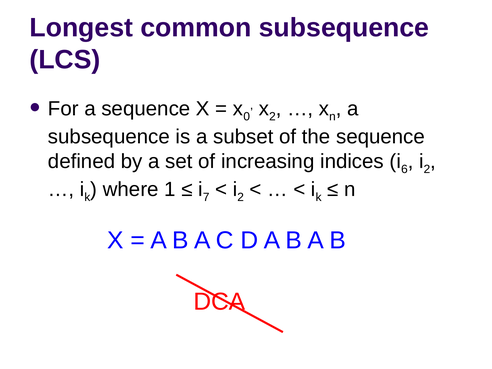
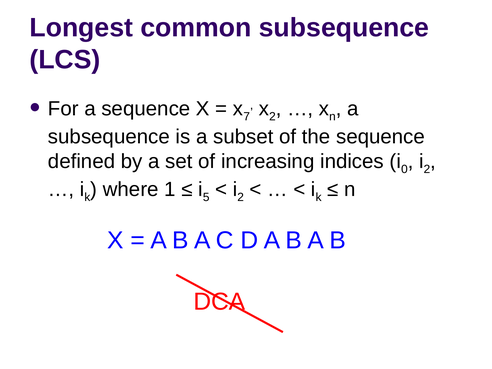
0: 0 -> 7
6: 6 -> 0
7: 7 -> 5
